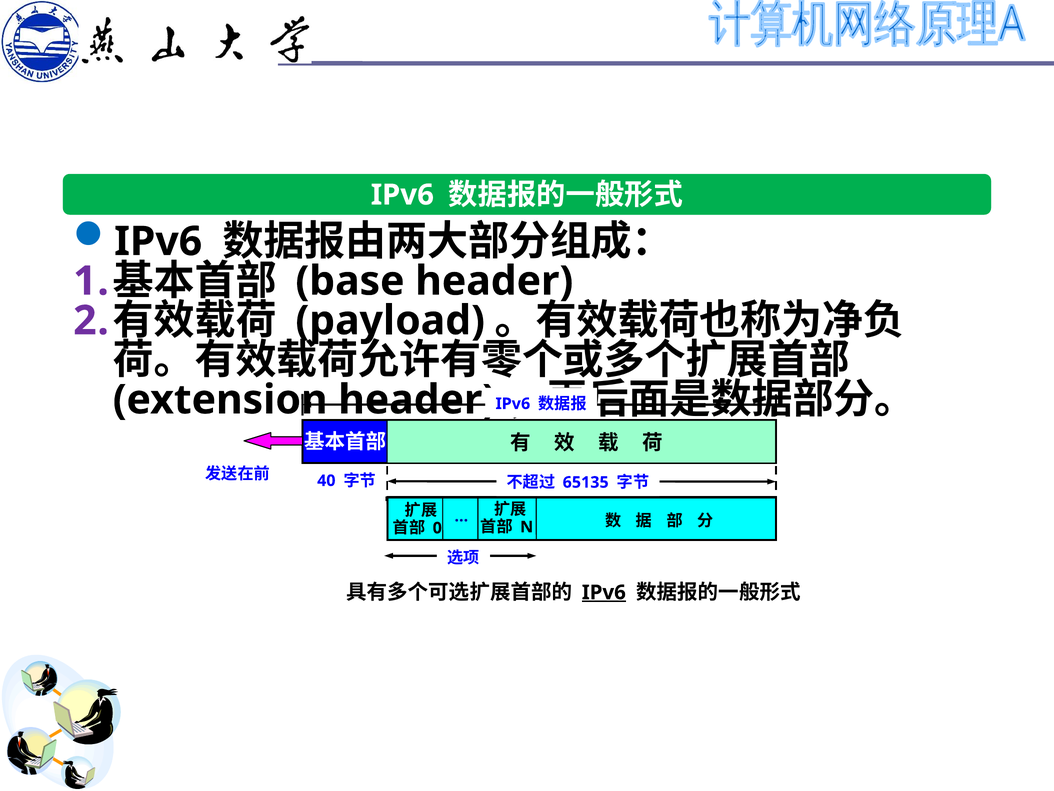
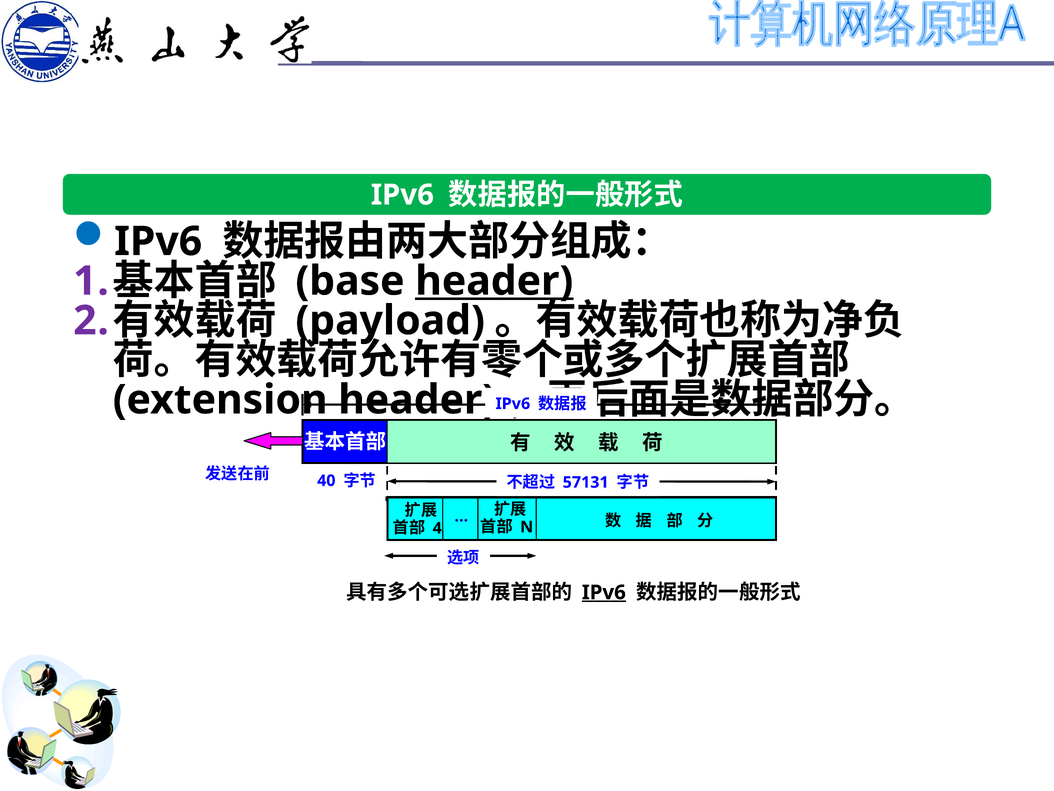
header at (494, 281) underline: none -> present
65135: 65135 -> 57131
0: 0 -> 4
